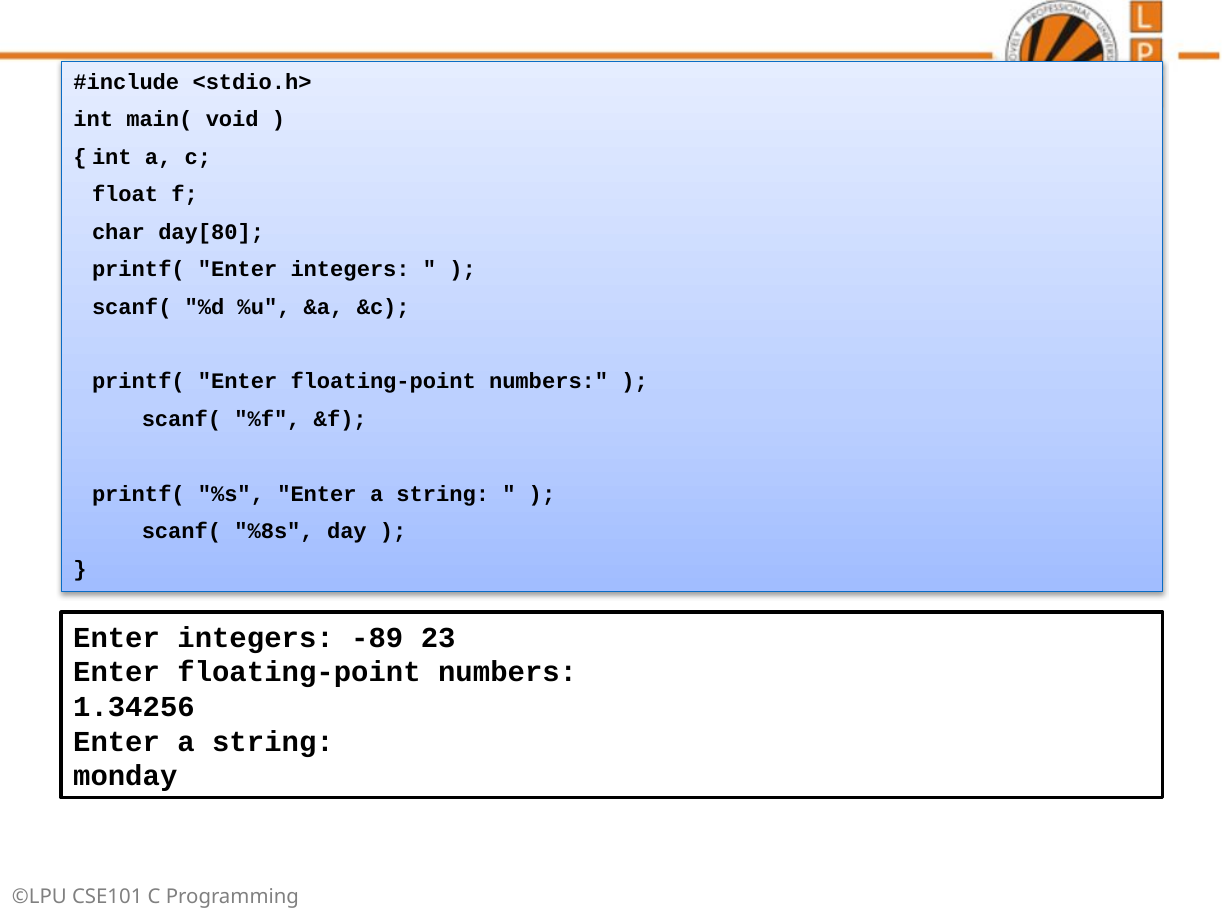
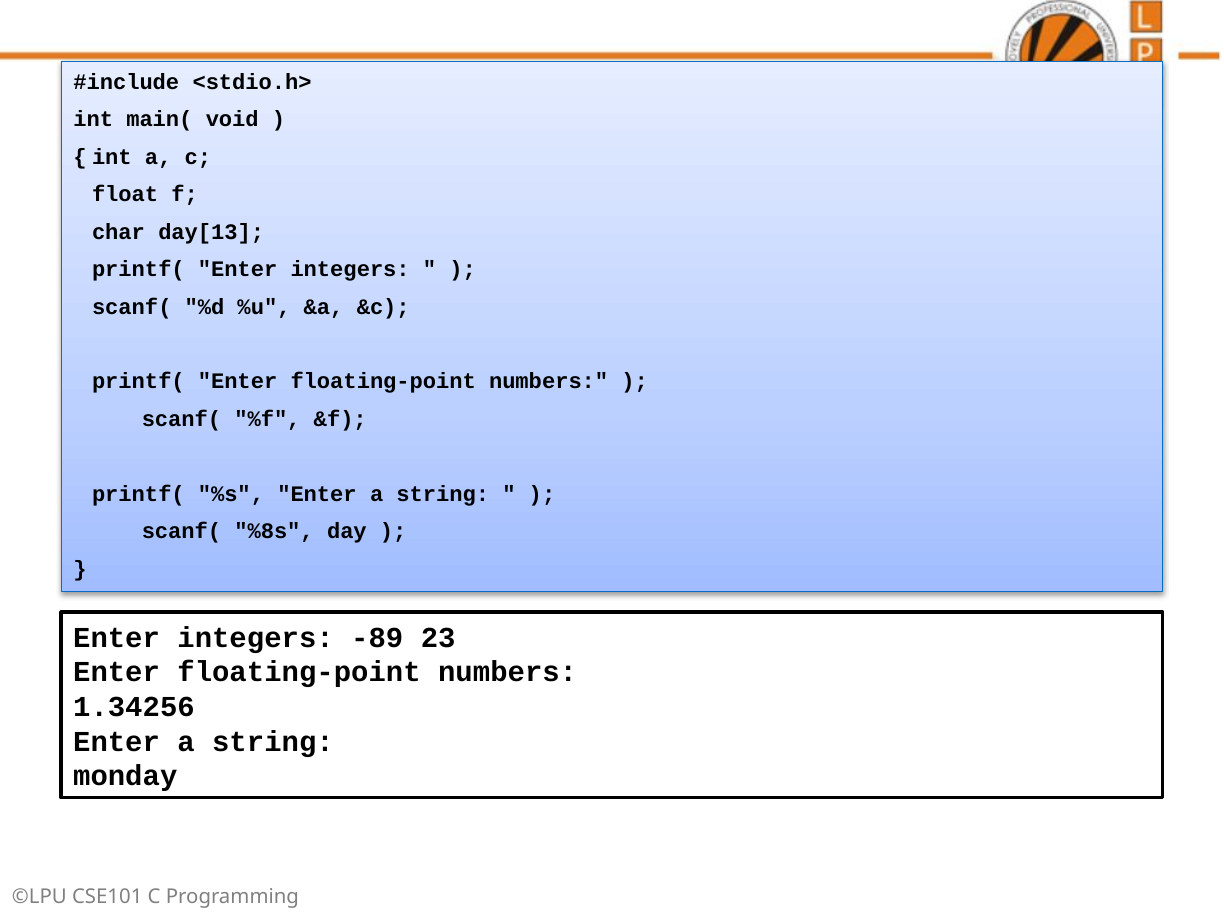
day[80: day[80 -> day[13
